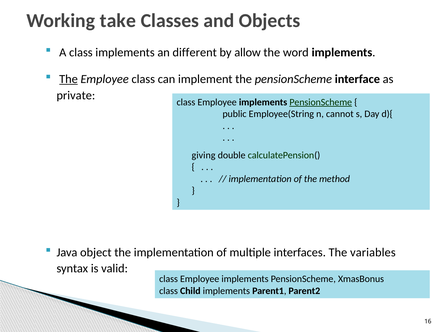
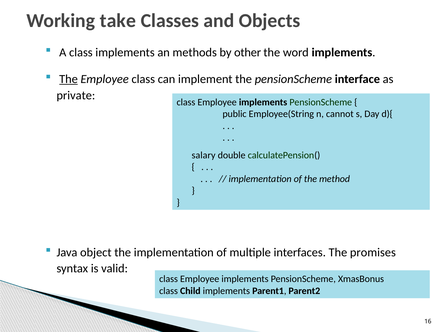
different: different -> methods
allow: allow -> other
PensionScheme at (321, 102) underline: present -> none
giving: giving -> salary
variables: variables -> promises
